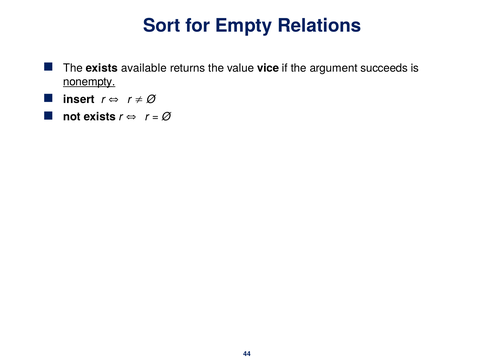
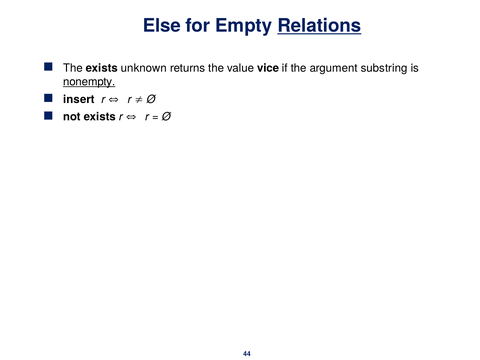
Sort: Sort -> Else
Relations underline: none -> present
available: available -> unknown
succeeds: succeeds -> substring
